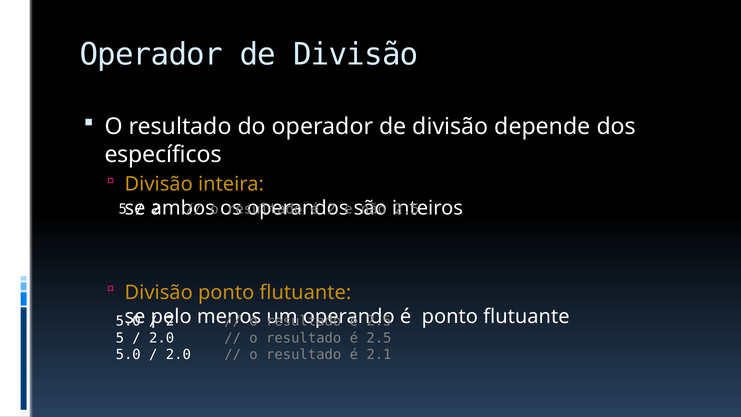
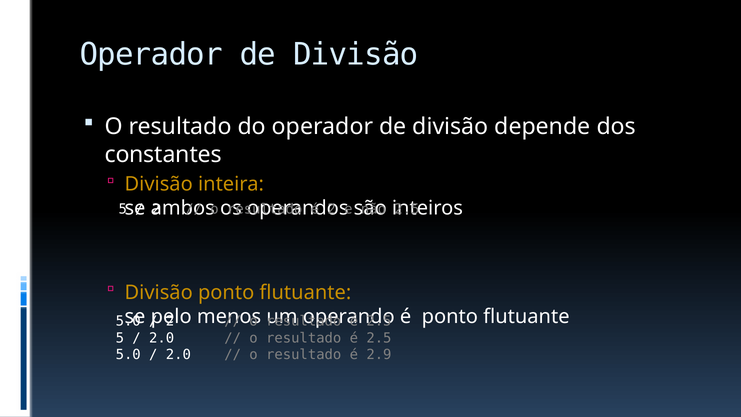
específicos: específicos -> constantes
2.1: 2.1 -> 2.9
